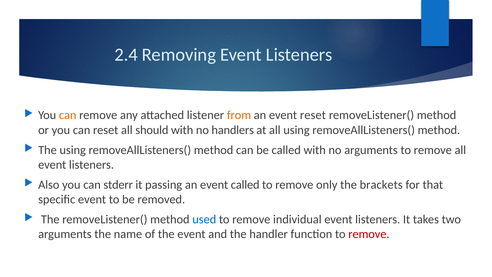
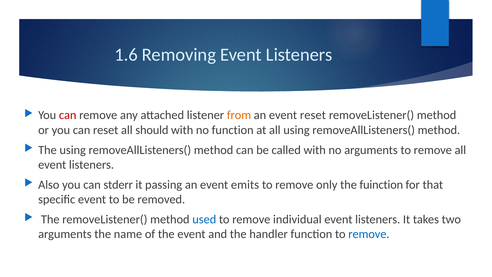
2.4: 2.4 -> 1.6
can at (68, 115) colour: orange -> red
no handlers: handlers -> function
event called: called -> emits
brackets: brackets -> fuinction
remove at (369, 234) colour: red -> blue
